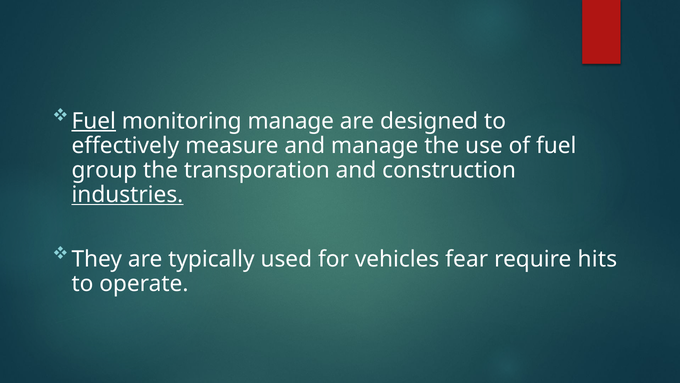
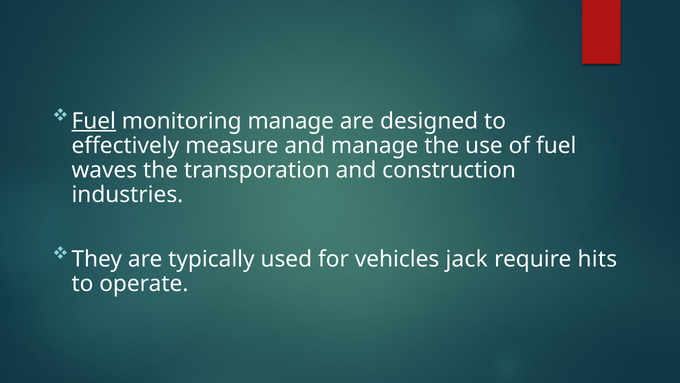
group: group -> waves
industries underline: present -> none
fear: fear -> jack
